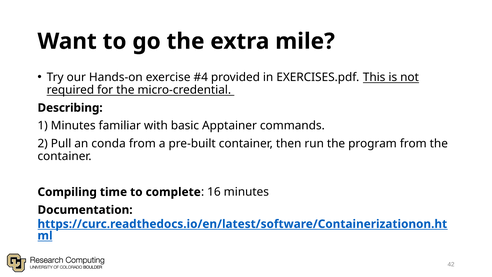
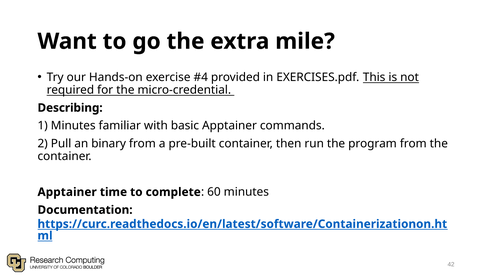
conda: conda -> binary
Compiling at (67, 192): Compiling -> Apptainer
16: 16 -> 60
